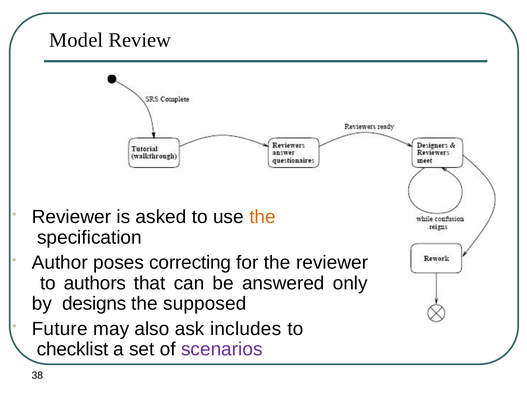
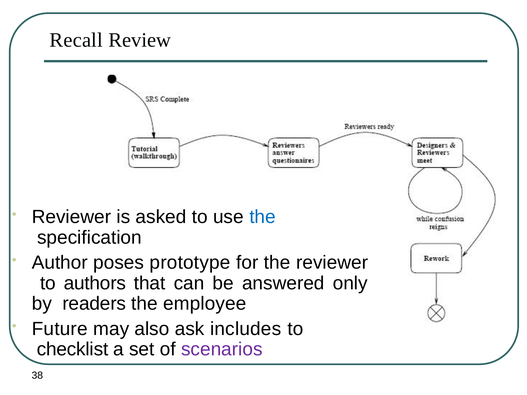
Model: Model -> Recall
the at (263, 217) colour: orange -> blue
correcting: correcting -> prototype
designs: designs -> readers
supposed: supposed -> employee
